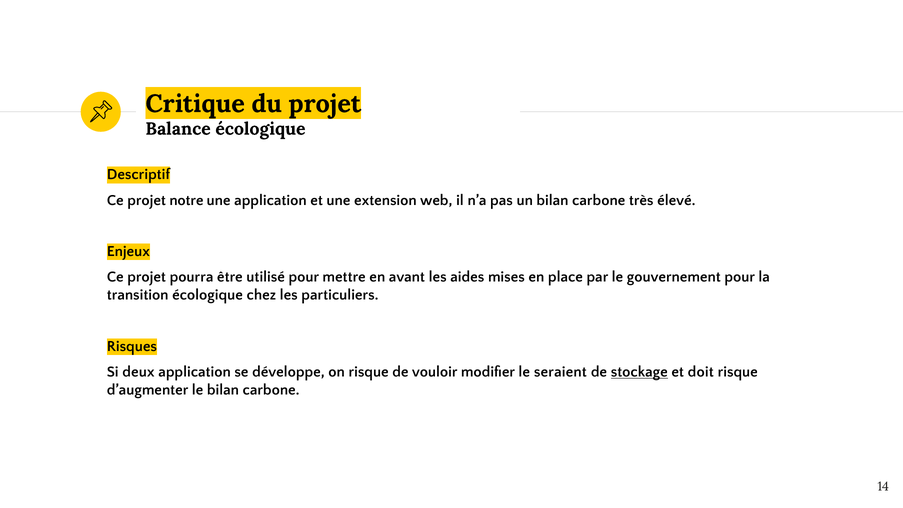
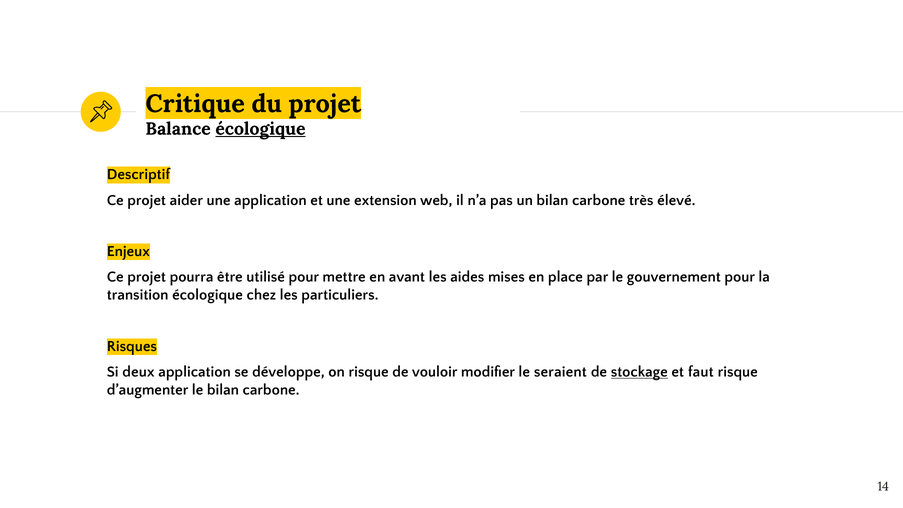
écologique at (260, 129) underline: none -> present
notre: notre -> aider
doit: doit -> faut
